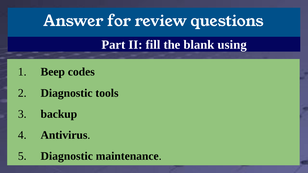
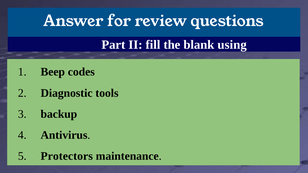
5 Diagnostic: Diagnostic -> Protectors
